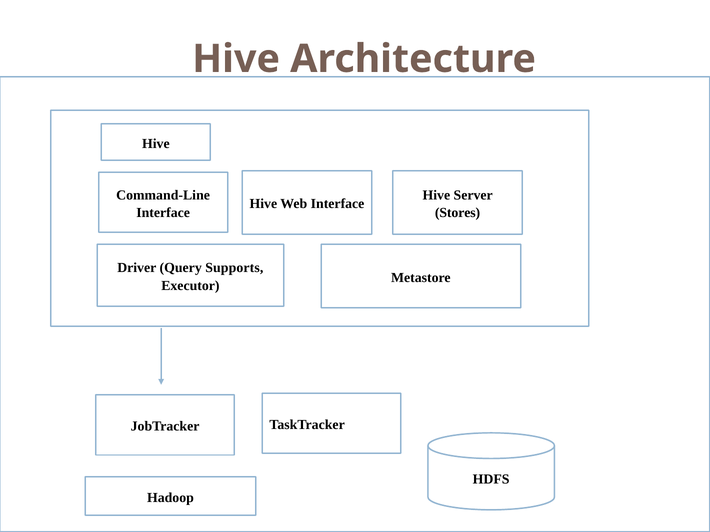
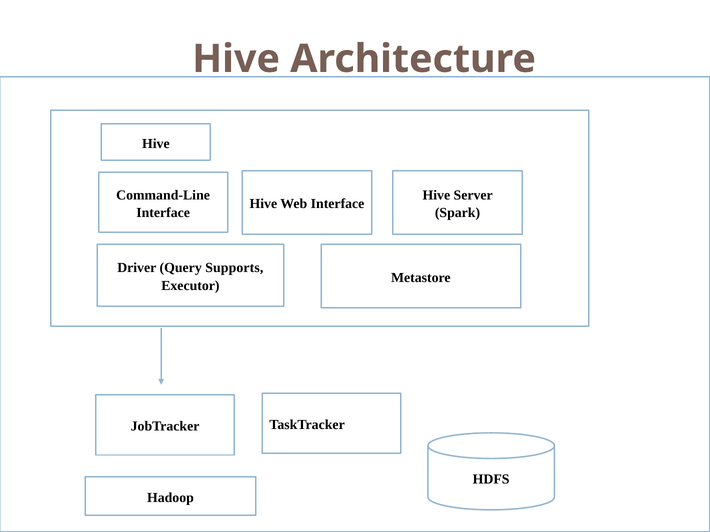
Stores: Stores -> Spark
